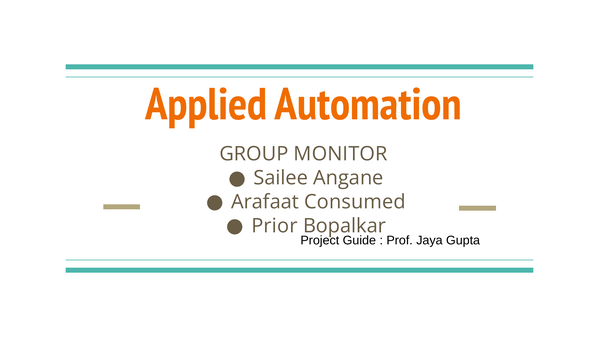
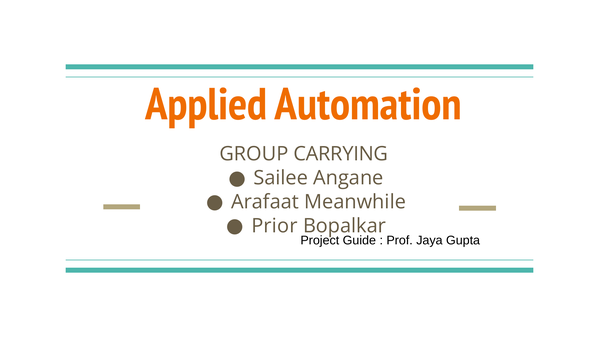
MONITOR: MONITOR -> CARRYING
Consumed: Consumed -> Meanwhile
